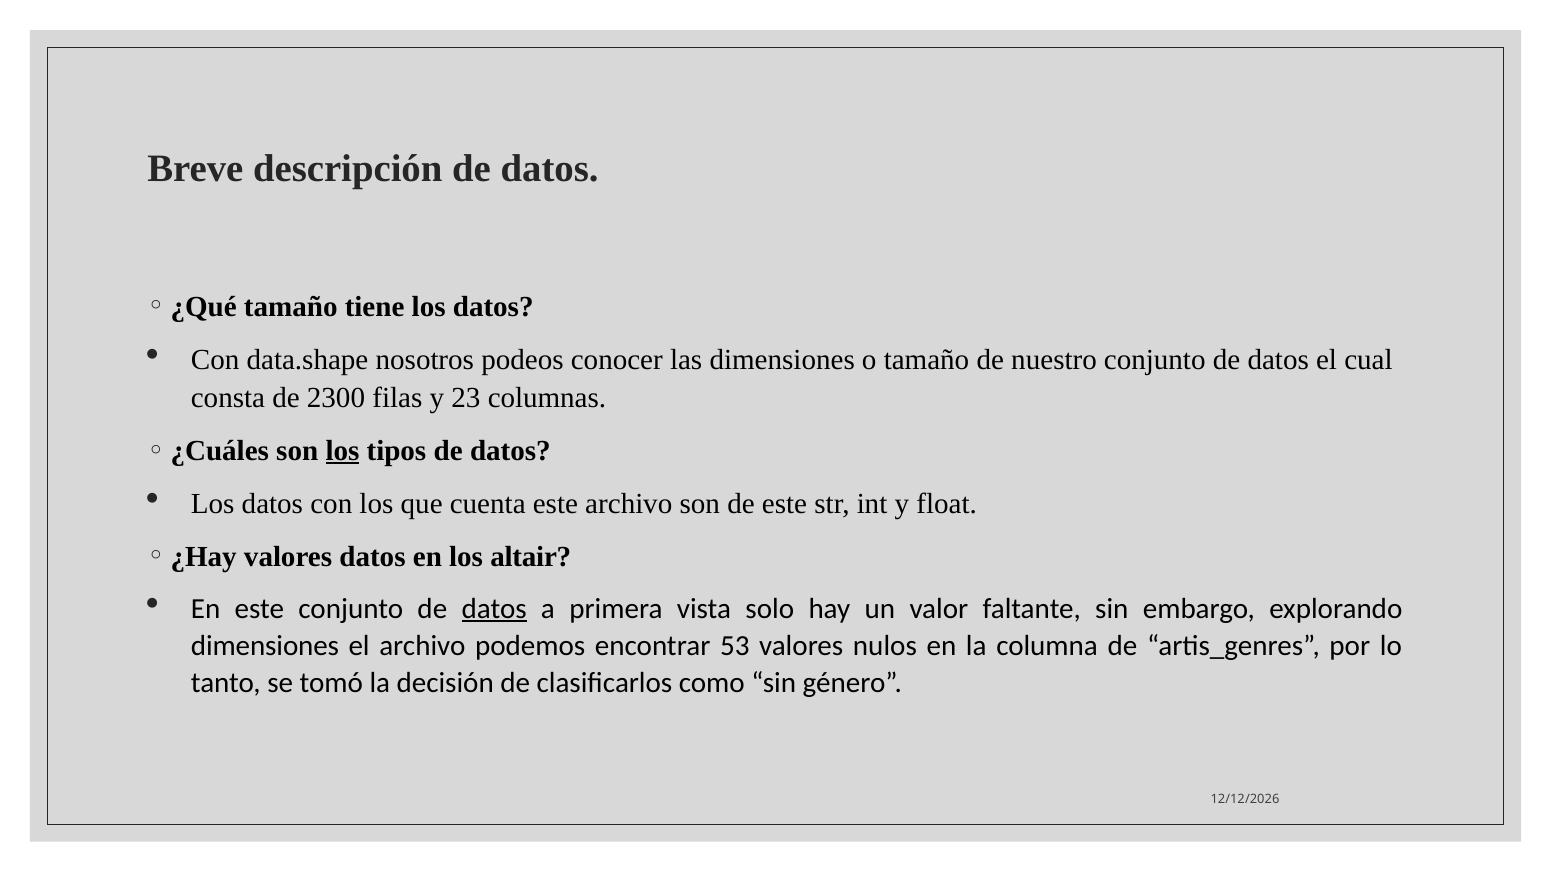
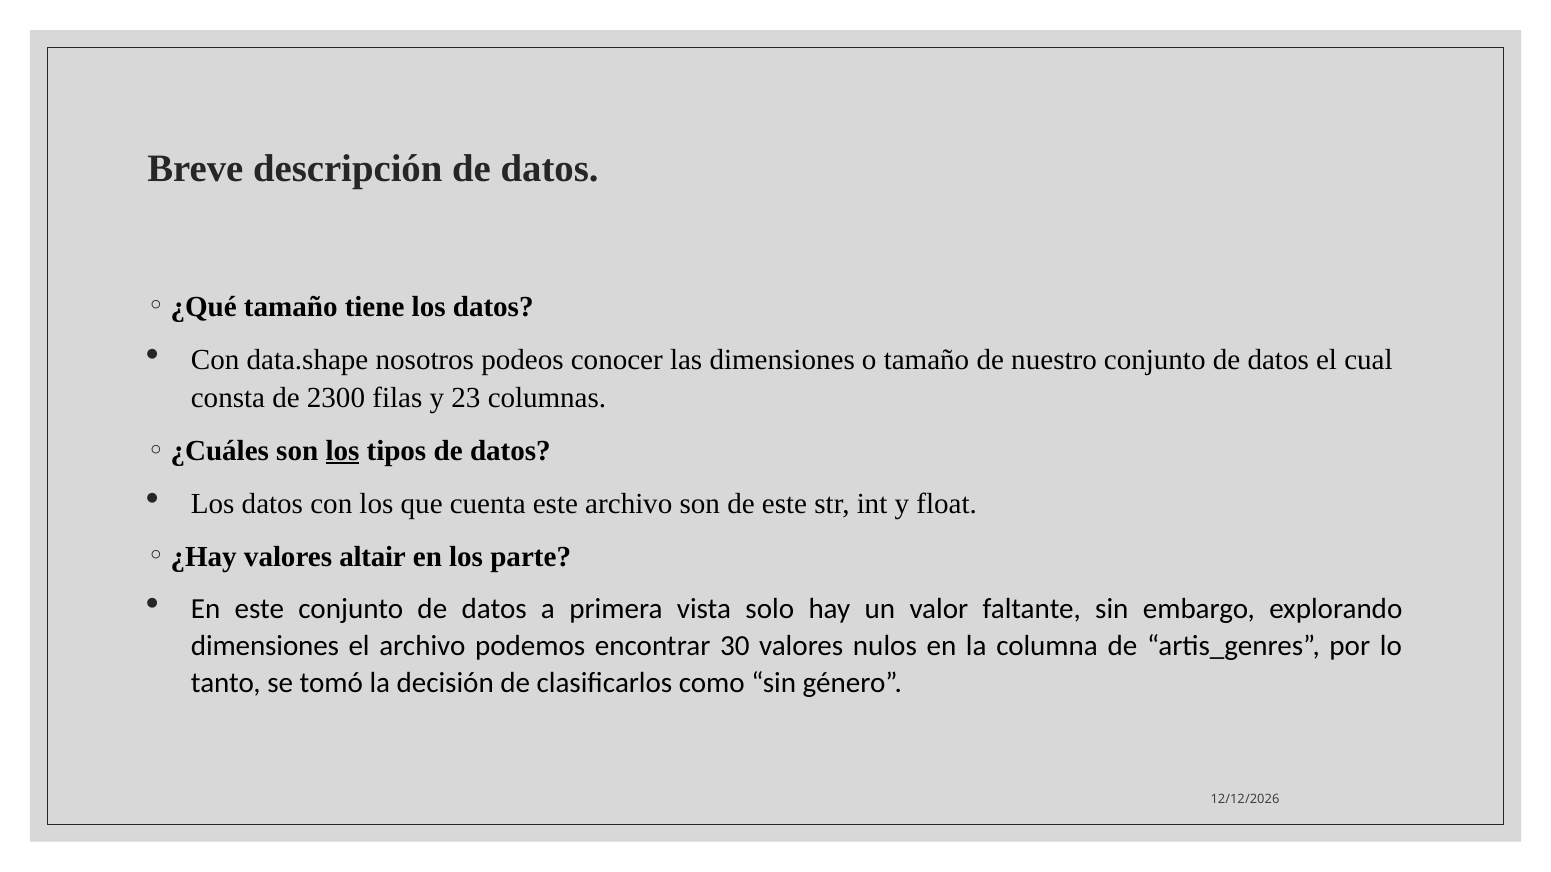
valores datos: datos -> altair
altair: altair -> parte
datos at (494, 609) underline: present -> none
53: 53 -> 30
